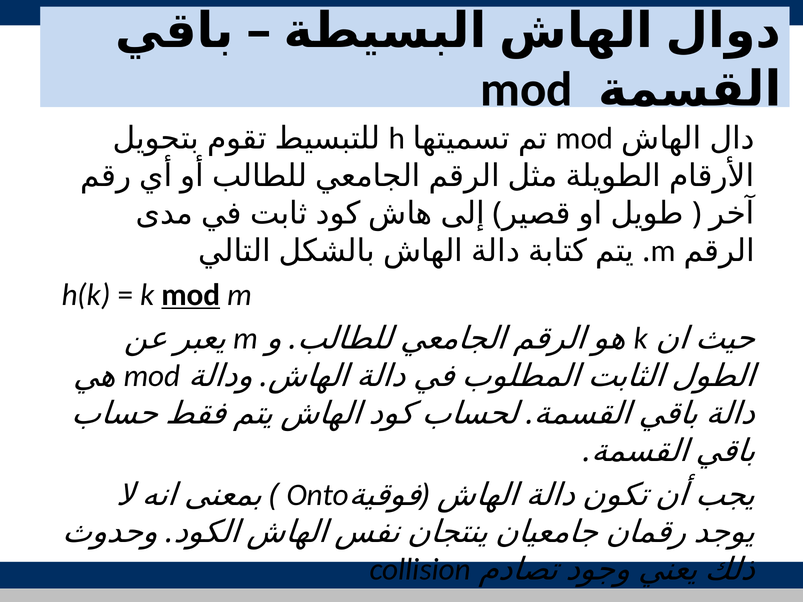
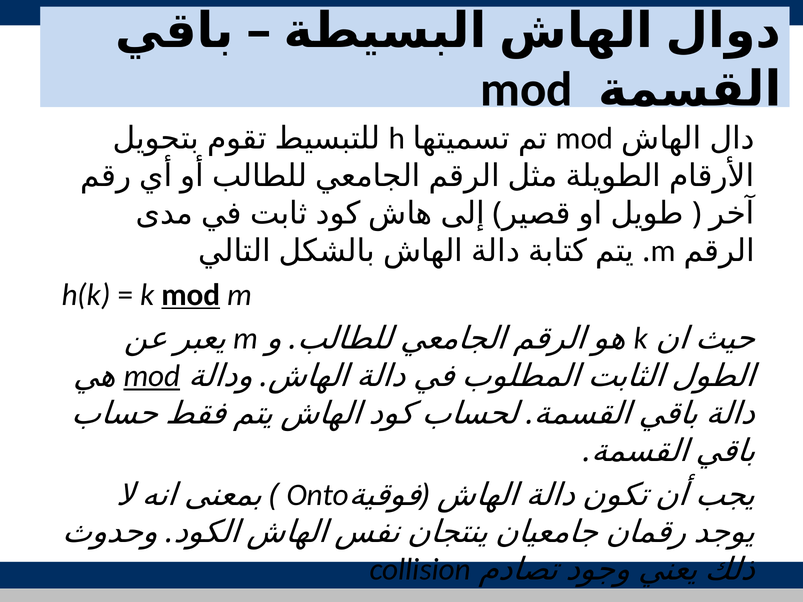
mod at (152, 376) underline: none -> present
